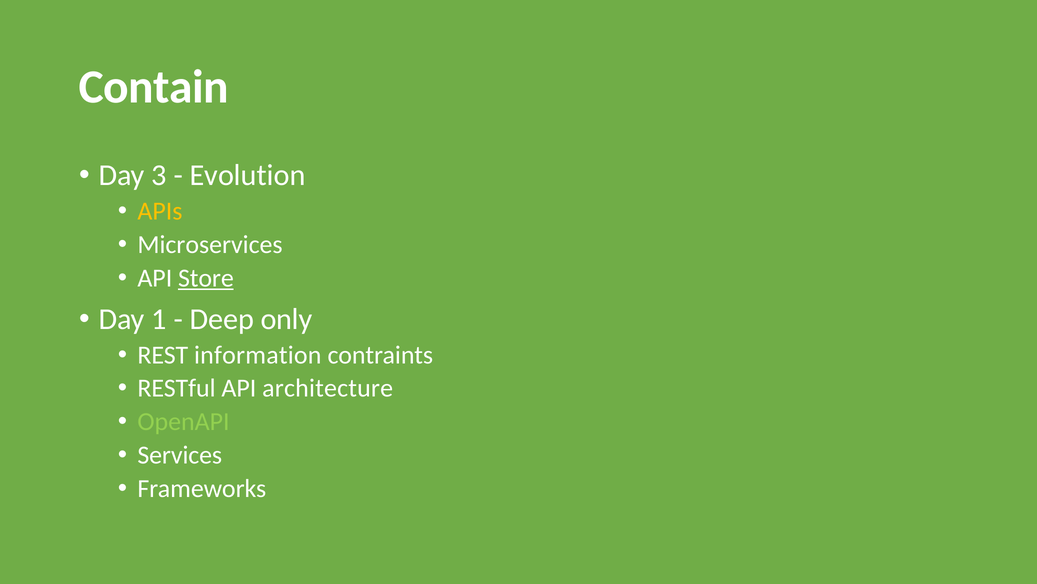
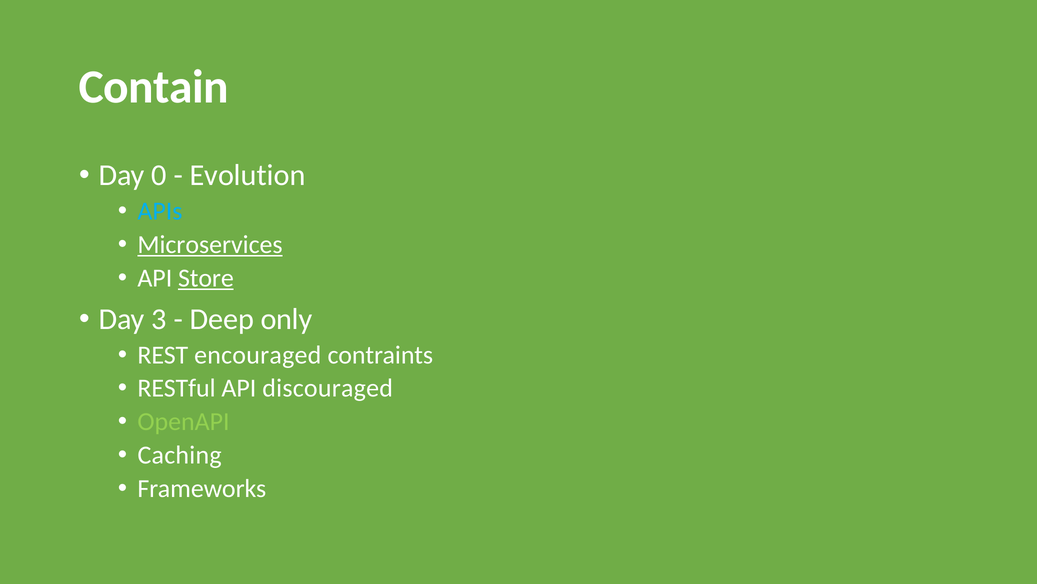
3: 3 -> 0
APIs colour: yellow -> light blue
Microservices underline: none -> present
1: 1 -> 3
information: information -> encouraged
architecture: architecture -> discouraged
Services: Services -> Caching
